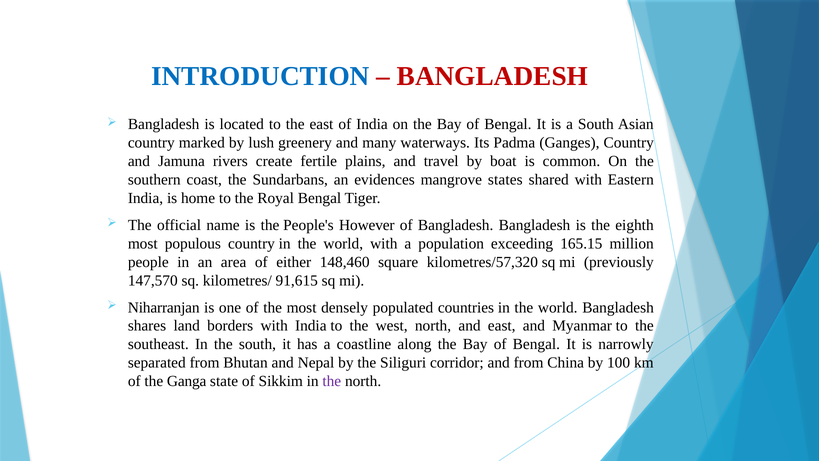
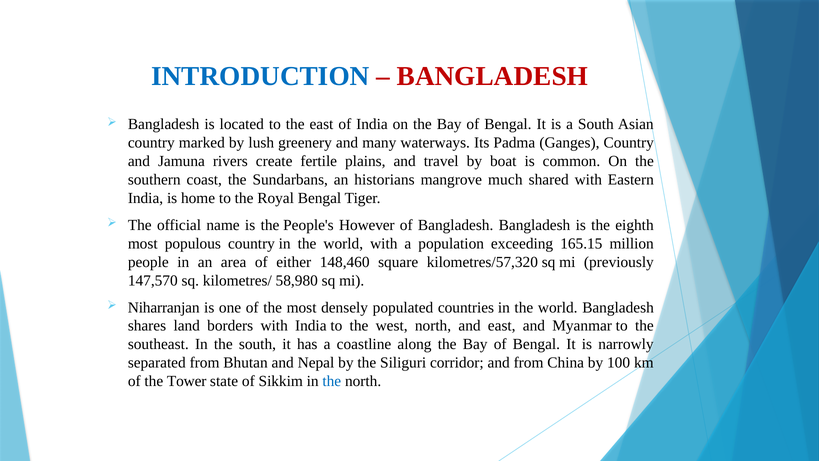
evidences: evidences -> historians
states: states -> much
91,615: 91,615 -> 58,980
Ganga: Ganga -> Tower
the at (332, 381) colour: purple -> blue
